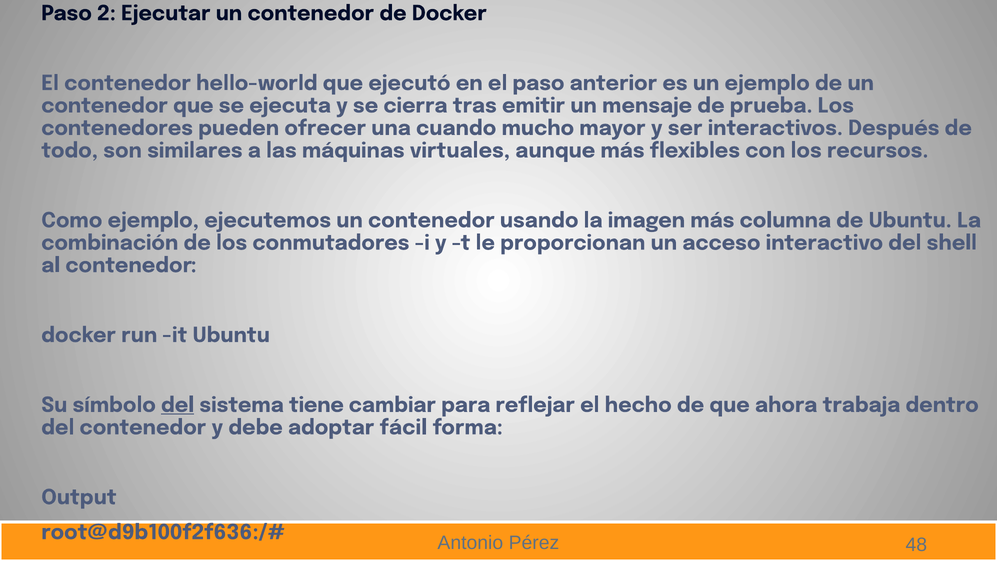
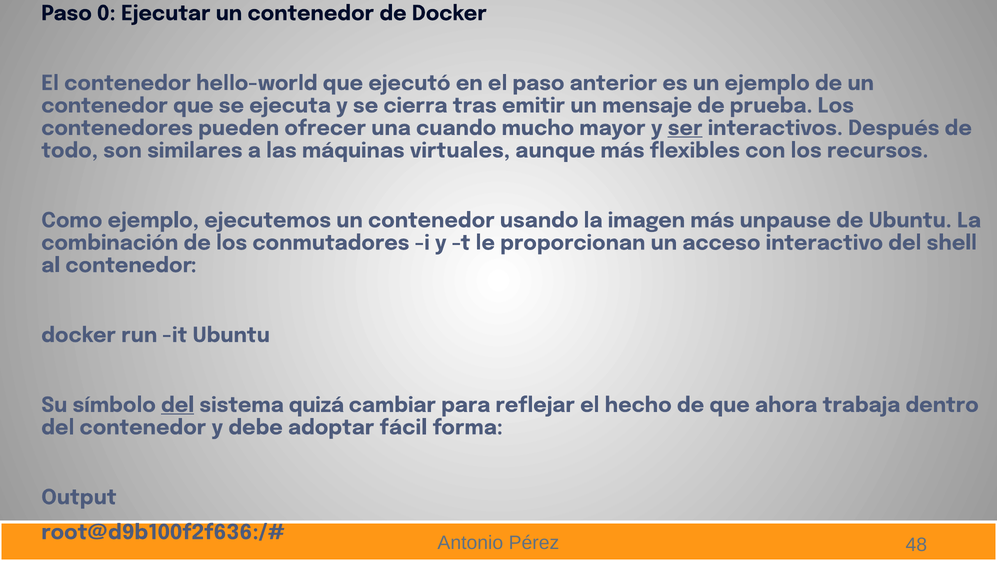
2: 2 -> 0
ser underline: none -> present
columna: columna -> unpause
tiene: tiene -> quizá
